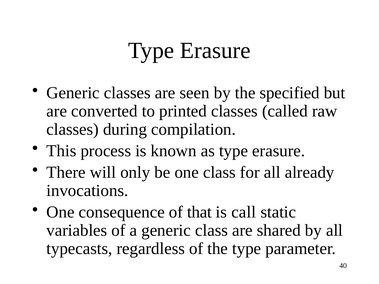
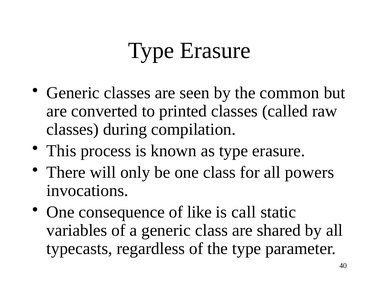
specified: specified -> common
already: already -> powers
that: that -> like
